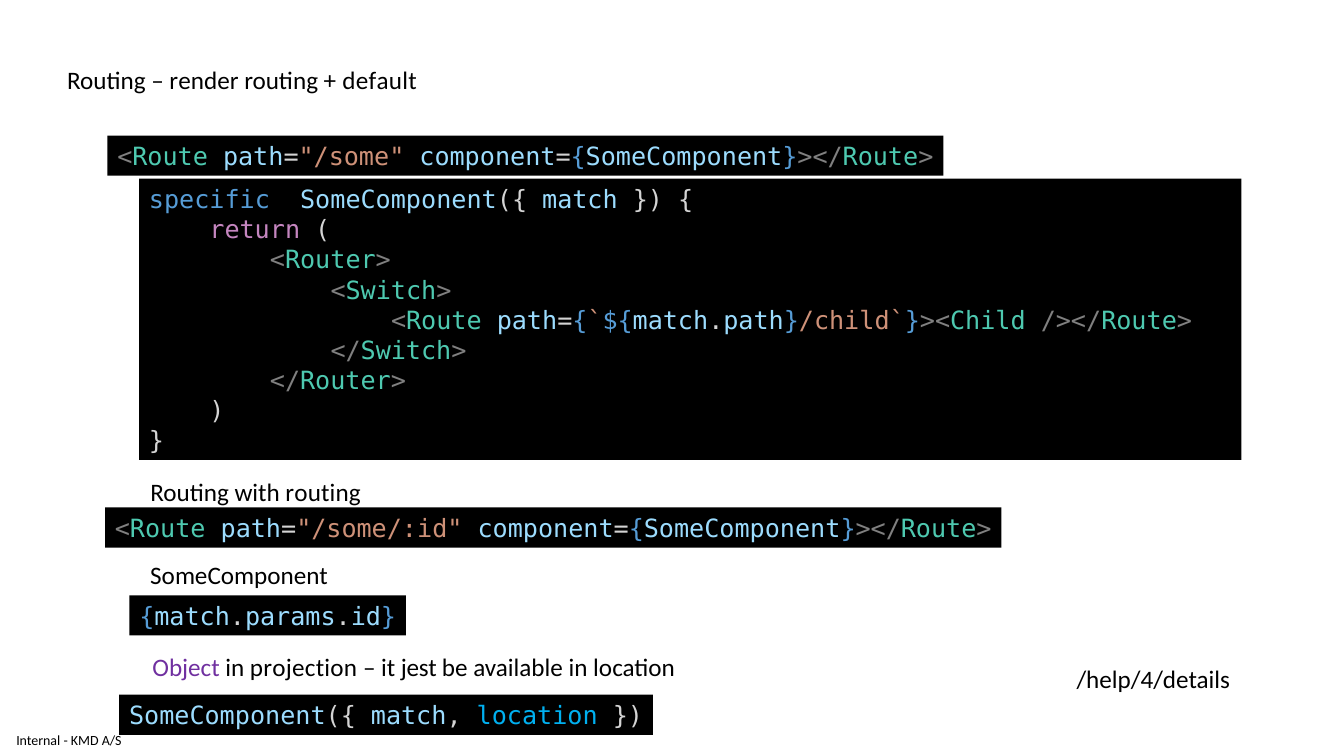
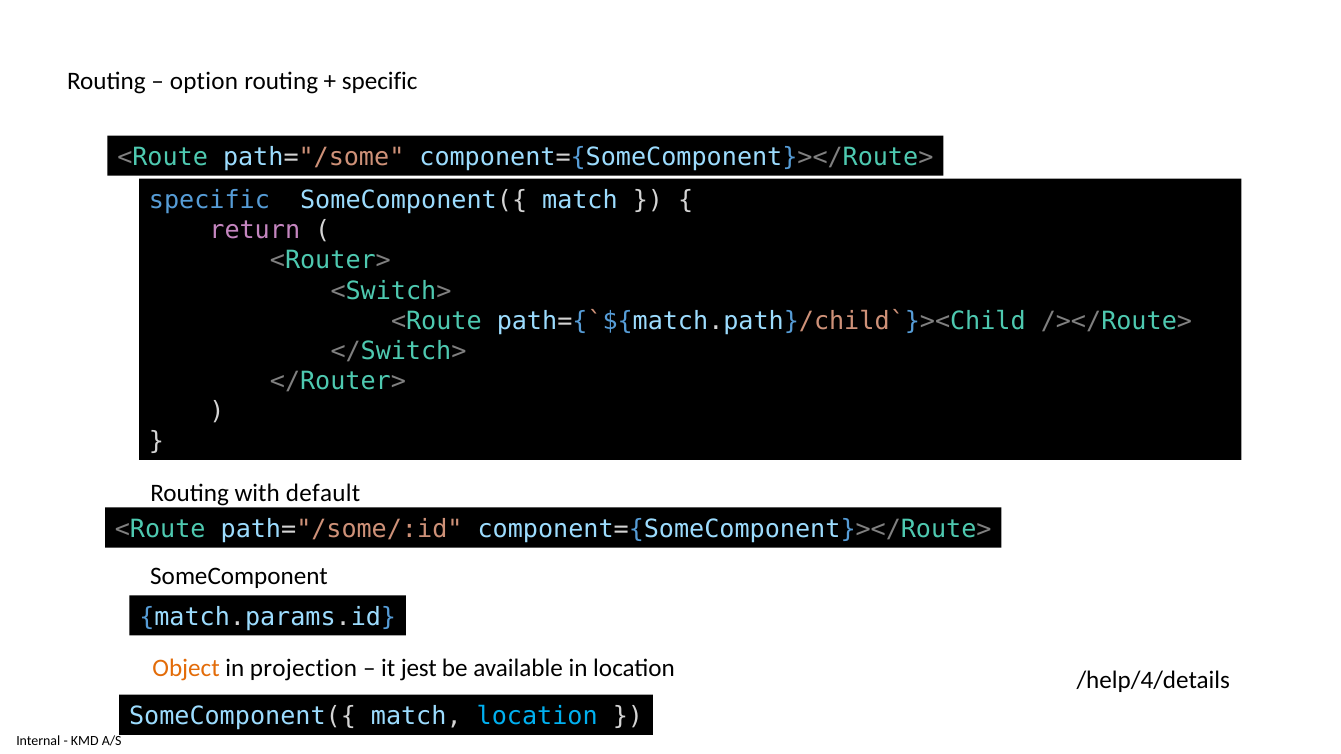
render: render -> option
default at (380, 81): default -> specific
with routing: routing -> default
Object colour: purple -> orange
